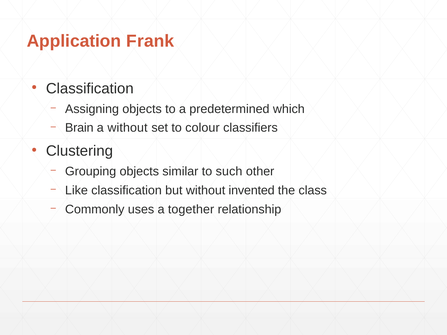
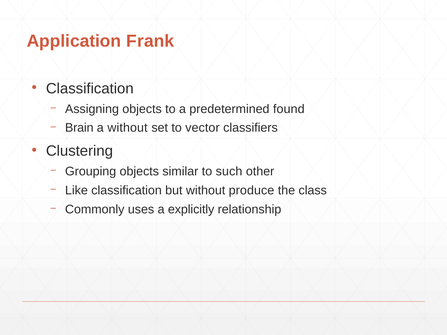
which: which -> found
colour: colour -> vector
invented: invented -> produce
together: together -> explicitly
